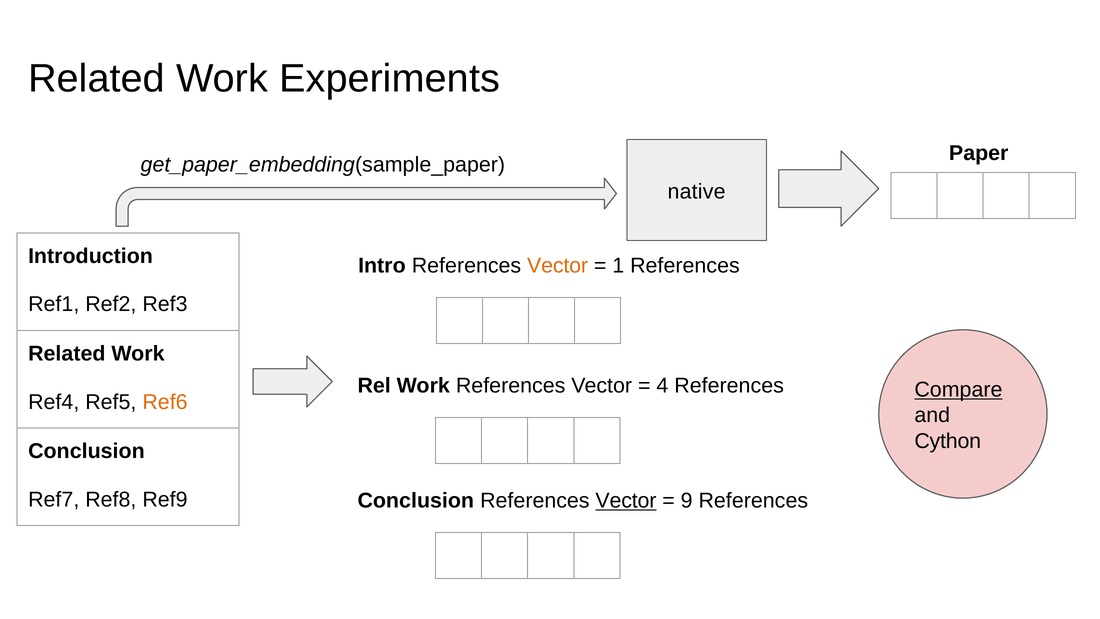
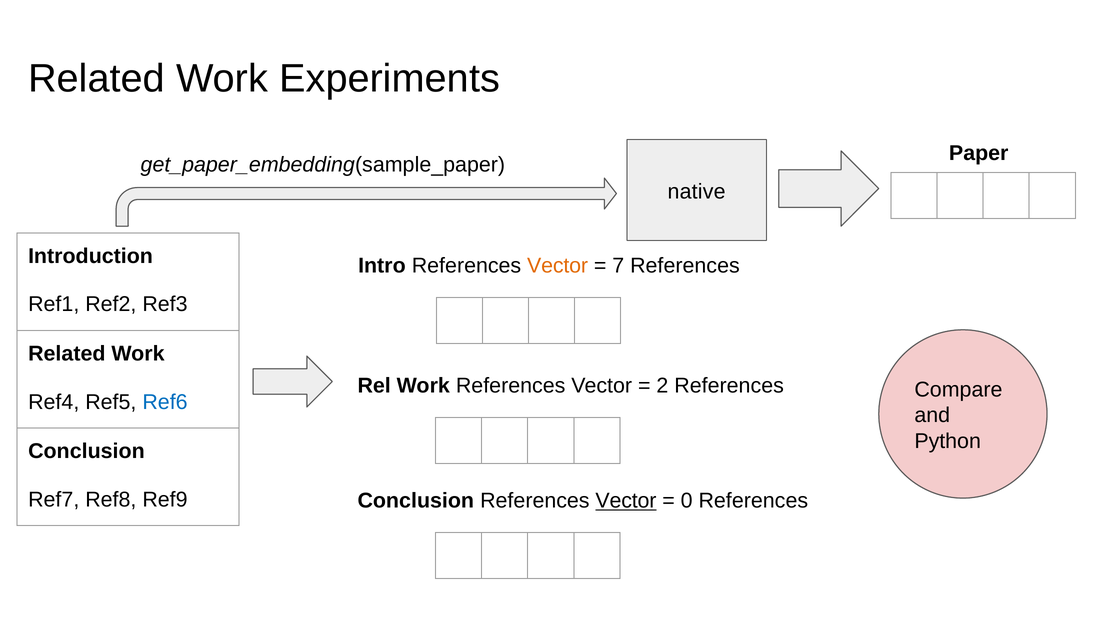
1: 1 -> 7
4: 4 -> 2
Compare underline: present -> none
Ref6 colour: orange -> blue
Cython: Cython -> Python
9: 9 -> 0
